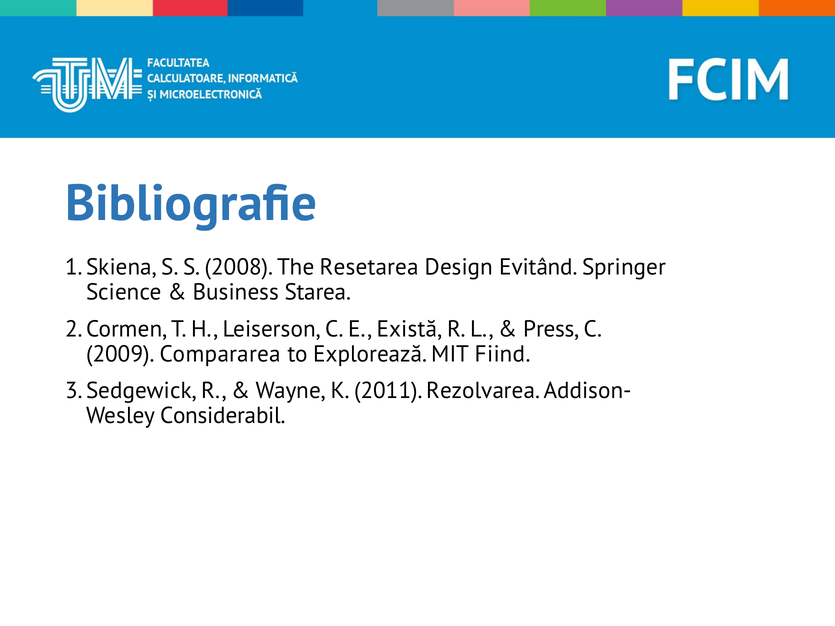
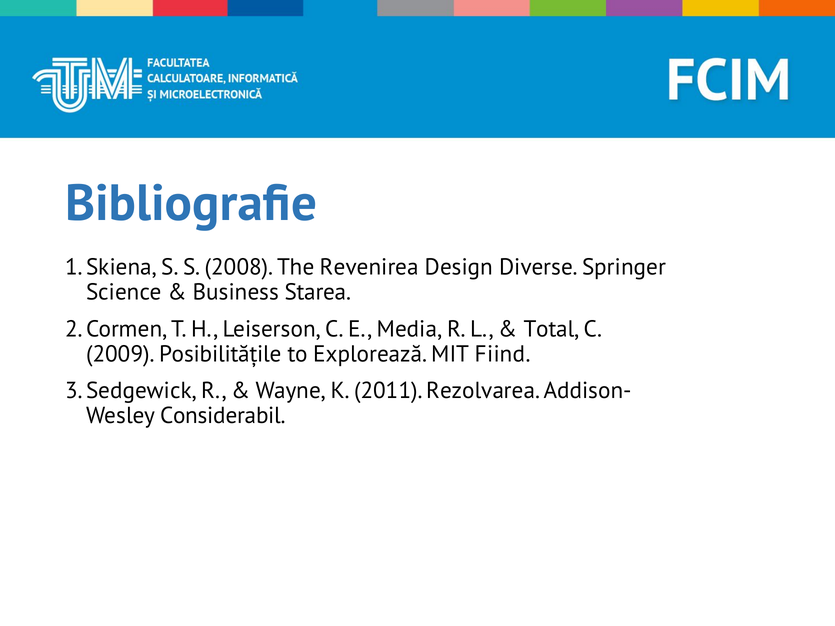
Resetarea: Resetarea -> Revenirea
Evitând: Evitând -> Diverse
Există: Există -> Media
Press: Press -> Total
Compararea: Compararea -> Posibilitățile
